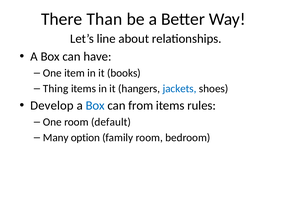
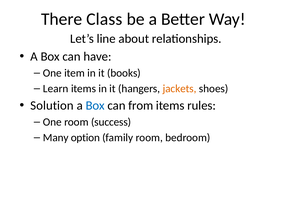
Than: Than -> Class
Thing: Thing -> Learn
jackets colour: blue -> orange
Develop: Develop -> Solution
default: default -> success
